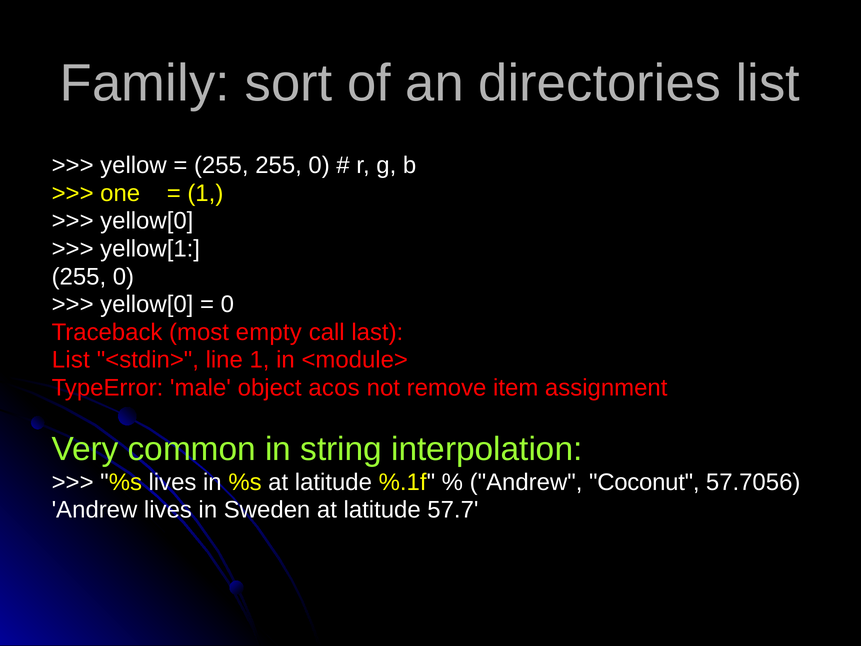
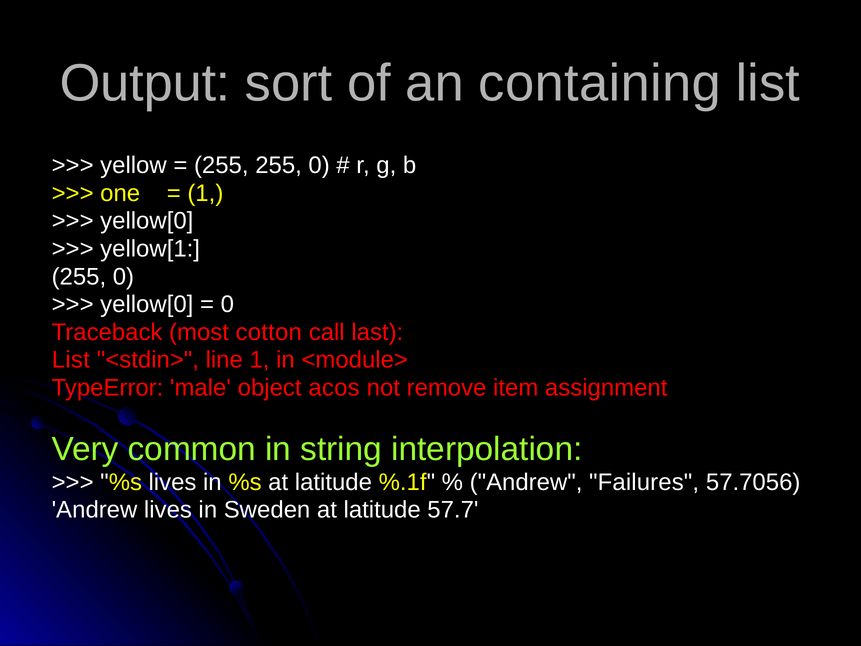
Family: Family -> Output
directories: directories -> containing
empty: empty -> cotton
Coconut: Coconut -> Failures
